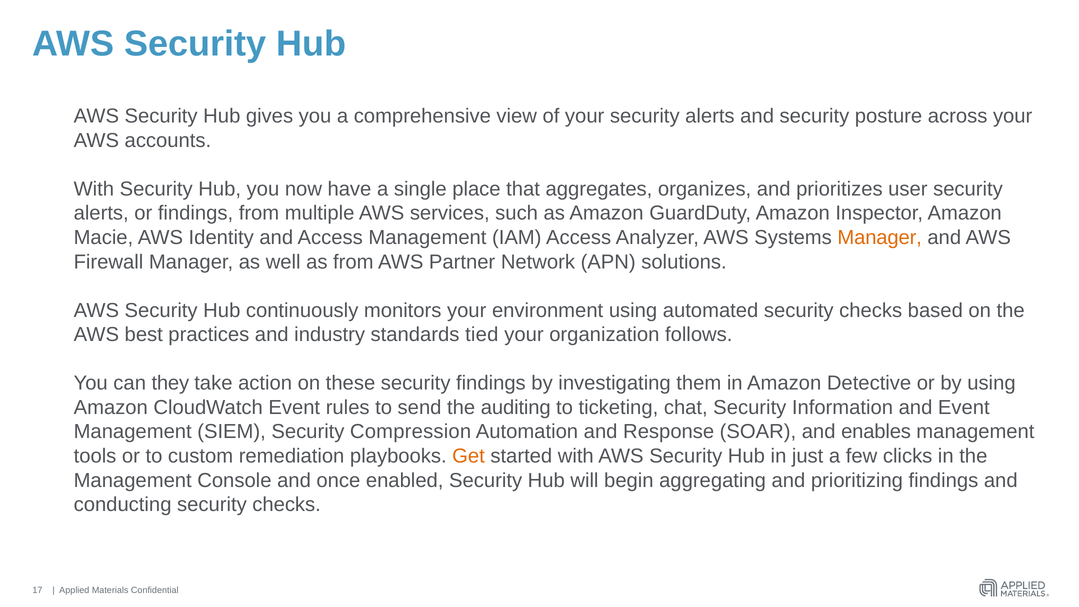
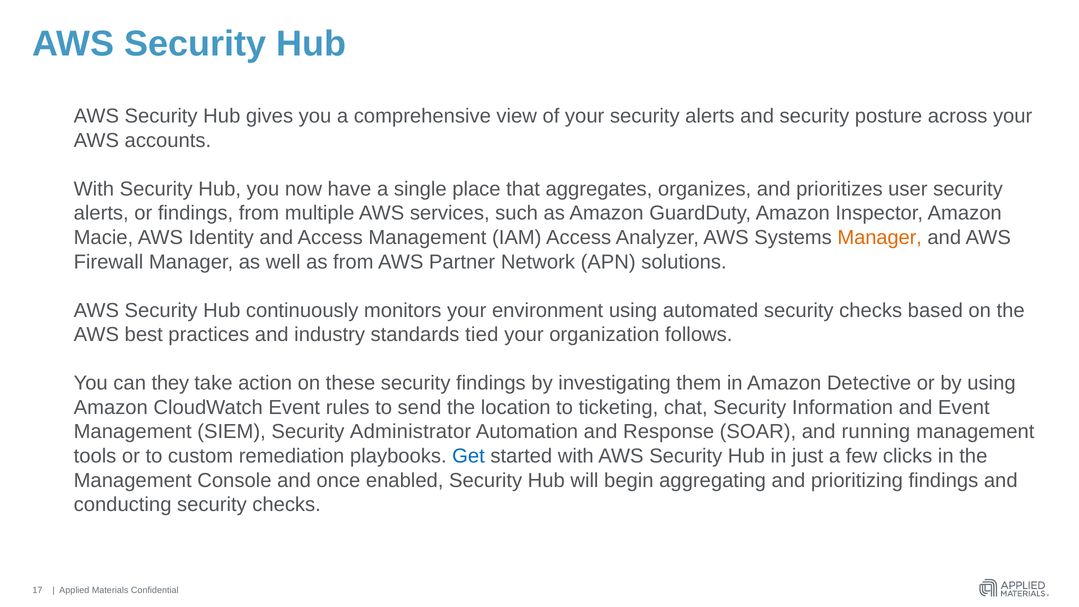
auditing: auditing -> location
Compression: Compression -> Administrator
enables: enables -> running
Get colour: orange -> blue
